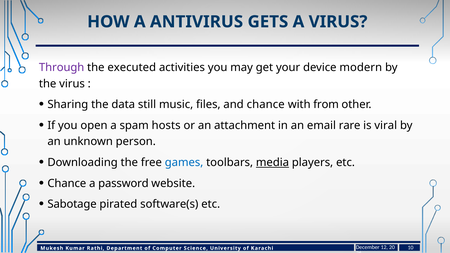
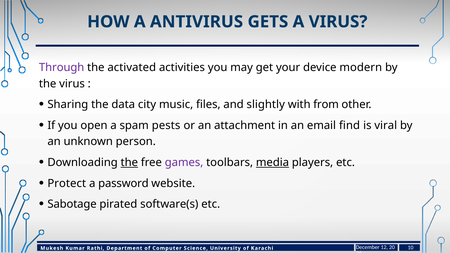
executed: executed -> activated
still: still -> city
and chance: chance -> slightly
hosts: hosts -> pests
rare: rare -> find
the at (129, 163) underline: none -> present
games colour: blue -> purple
Chance at (67, 183): Chance -> Protect
